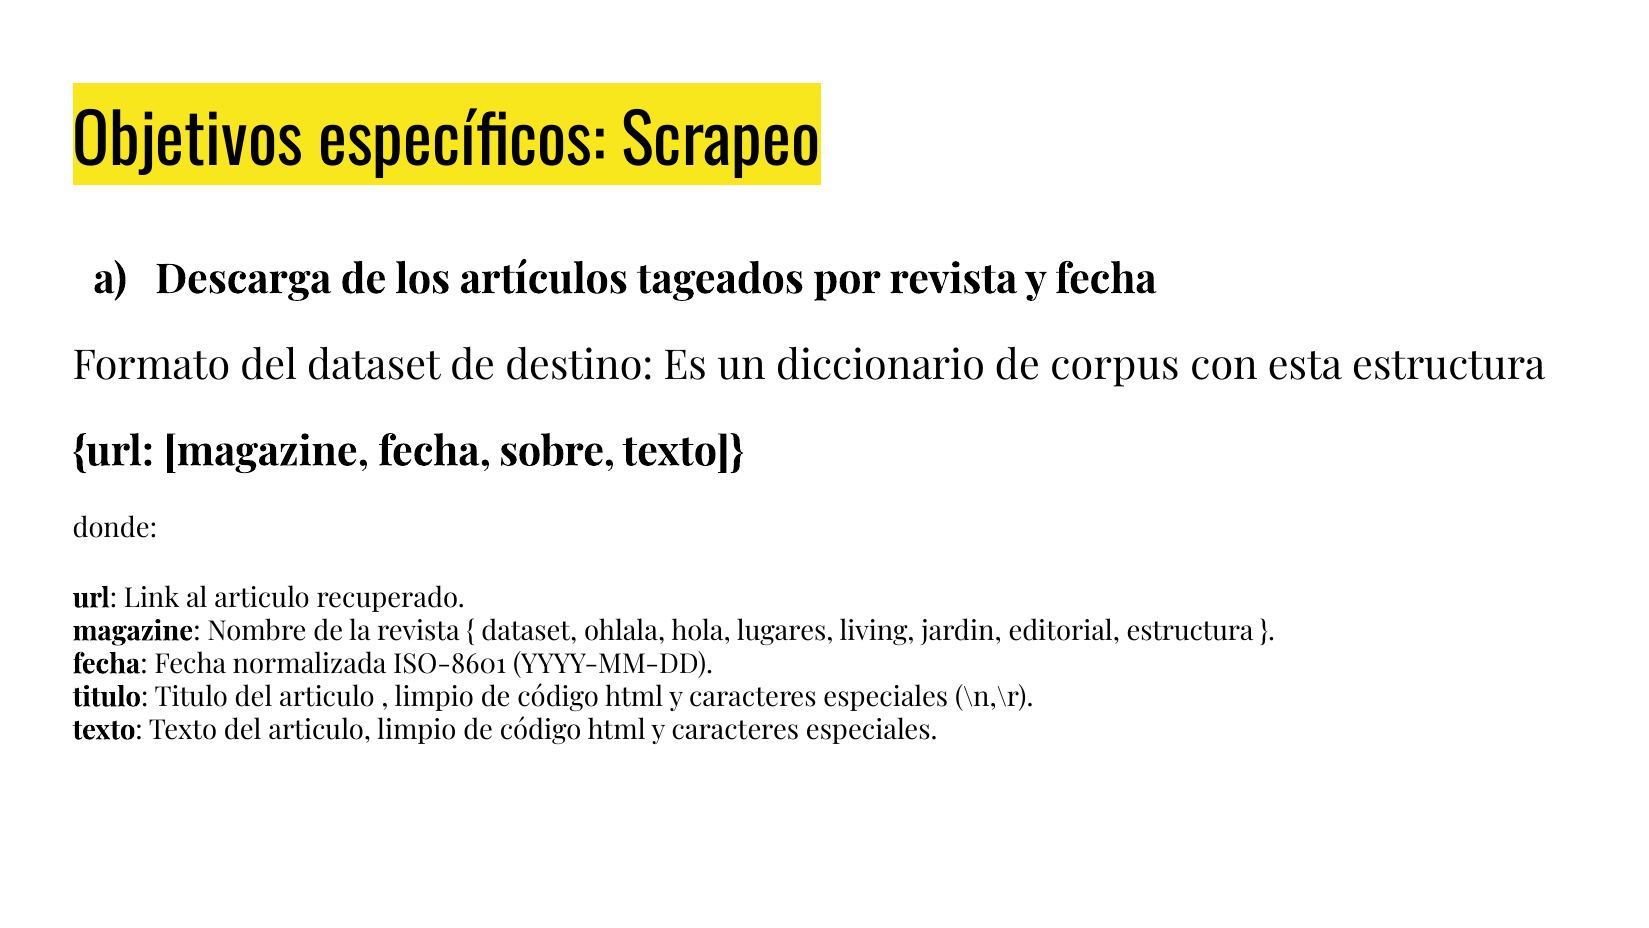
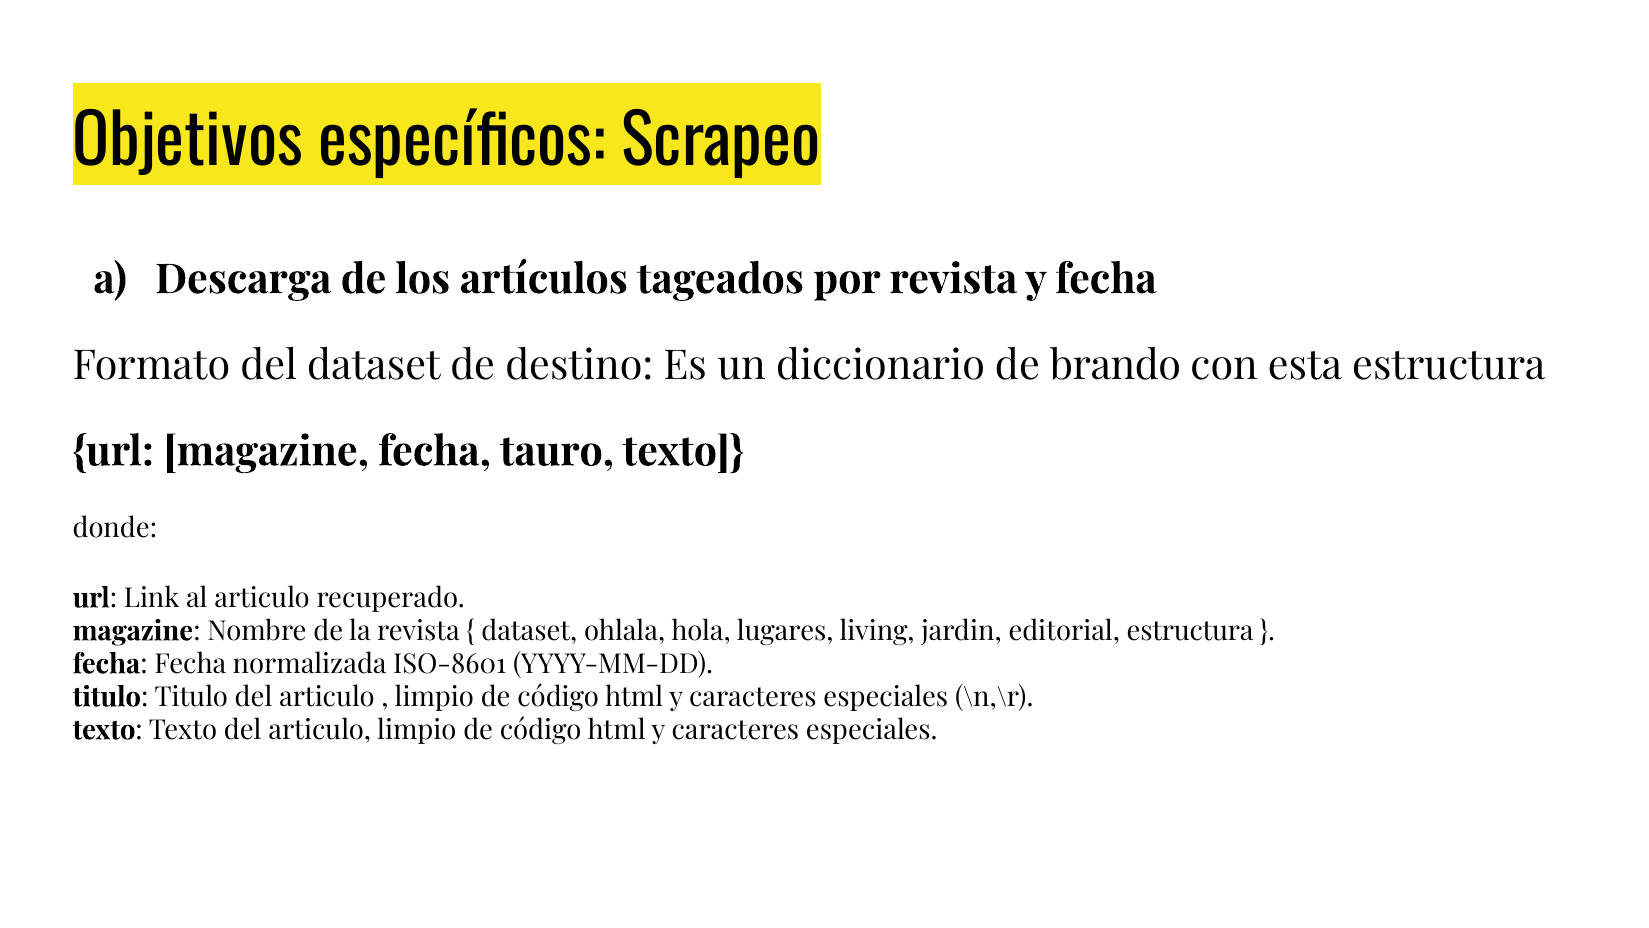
corpus: corpus -> brando
sobre: sobre -> tauro
